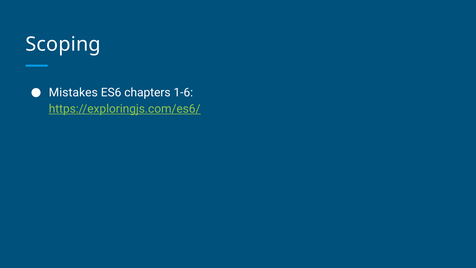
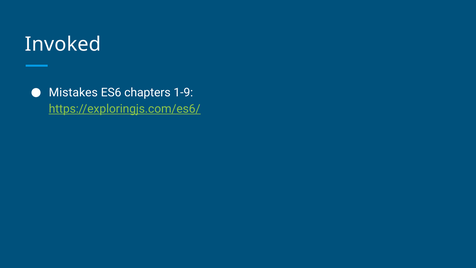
Scoping: Scoping -> Invoked
1-6: 1-6 -> 1-9
